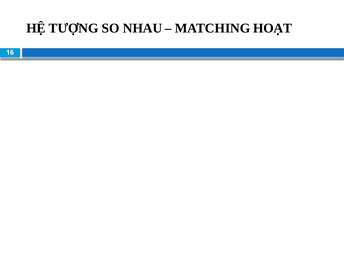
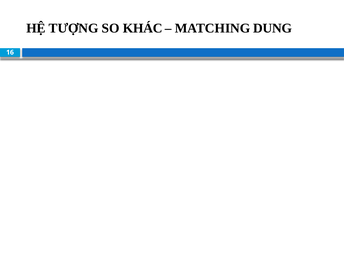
NHAU: NHAU -> KHÁC
HOẠT: HOẠT -> DUNG
